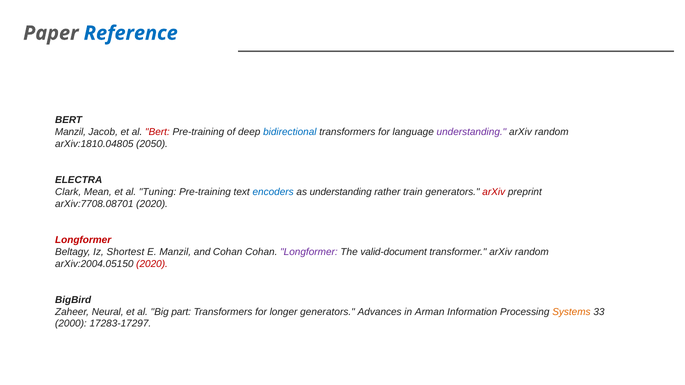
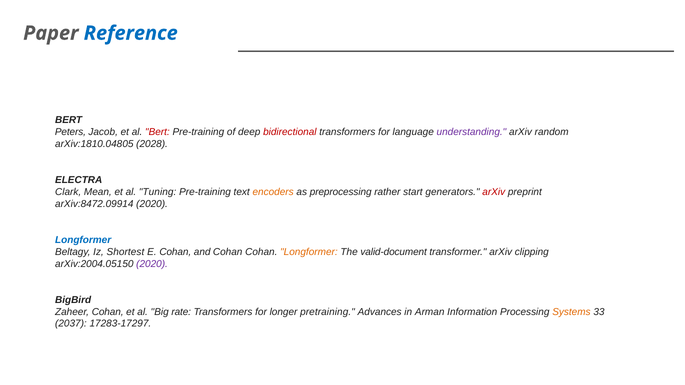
Manzil at (70, 132): Manzil -> Peters
bidirectional colour: blue -> red
2050: 2050 -> 2028
encoders colour: blue -> orange
as understanding: understanding -> preprocessing
train: train -> start
arXiv:7708.08701: arXiv:7708.08701 -> arXiv:8472.09914
Longformer at (83, 240) colour: red -> blue
E Manzil: Manzil -> Cohan
Longformer at (309, 252) colour: purple -> orange
transformer arXiv random: random -> clipping
2020 at (152, 264) colour: red -> purple
Zaheer Neural: Neural -> Cohan
part: part -> rate
longer generators: generators -> pretraining
2000: 2000 -> 2037
